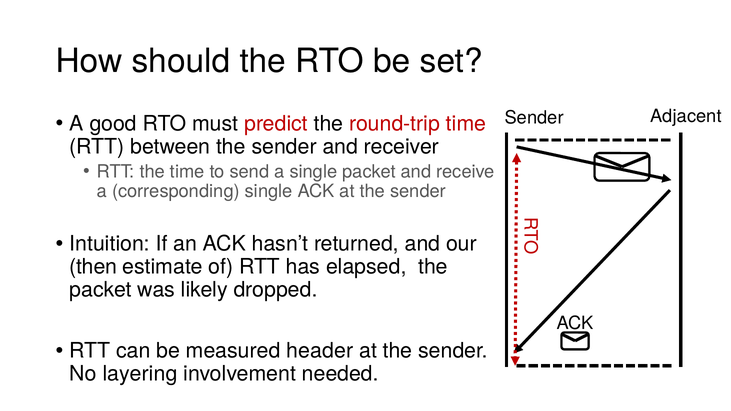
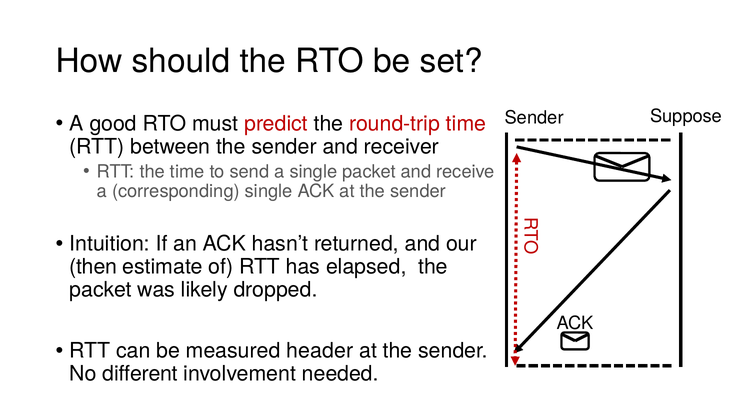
Adjacent: Adjacent -> Suppose
layering: layering -> different
